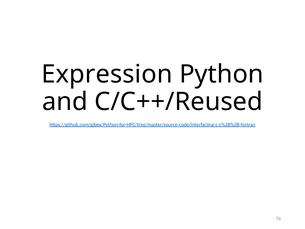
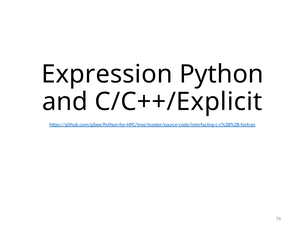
C/C++/Reused: C/C++/Reused -> C/C++/Explicit
